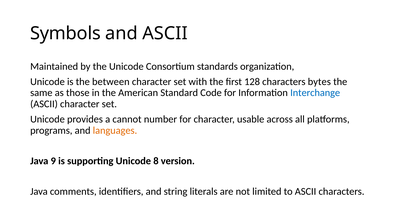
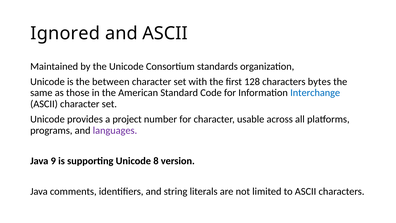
Symbols: Symbols -> Ignored
cannot: cannot -> project
languages colour: orange -> purple
